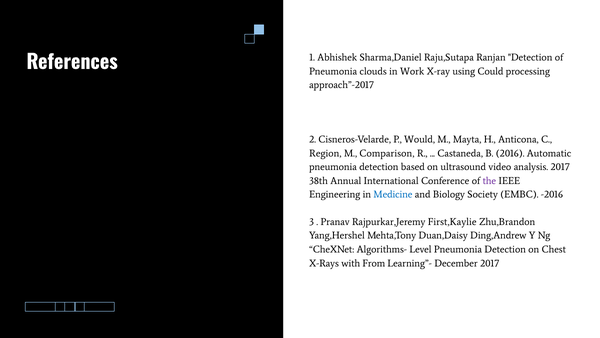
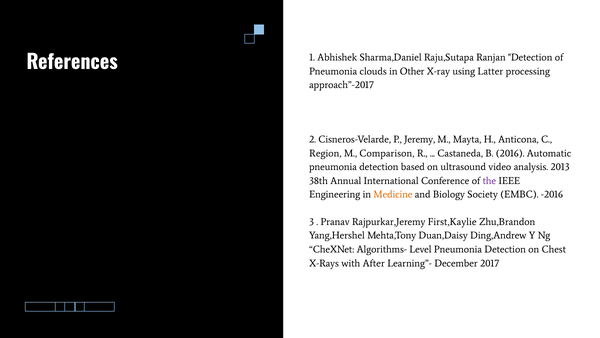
Work: Work -> Other
Could: Could -> Latter
Would: Would -> Jeremy
analysis 2017: 2017 -> 2013
Medicine colour: blue -> orange
From: From -> After
